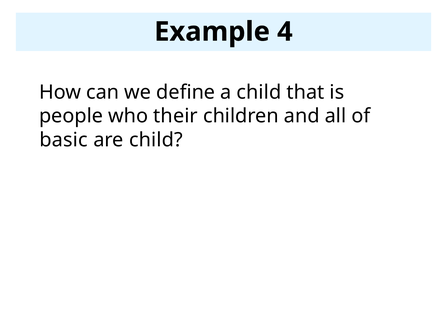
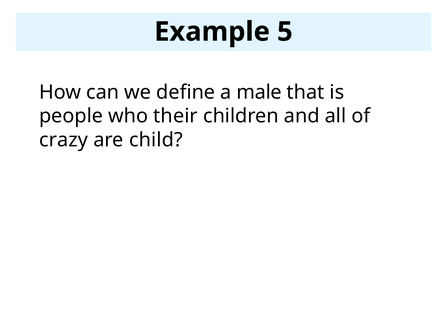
4: 4 -> 5
a child: child -> male
basic: basic -> crazy
